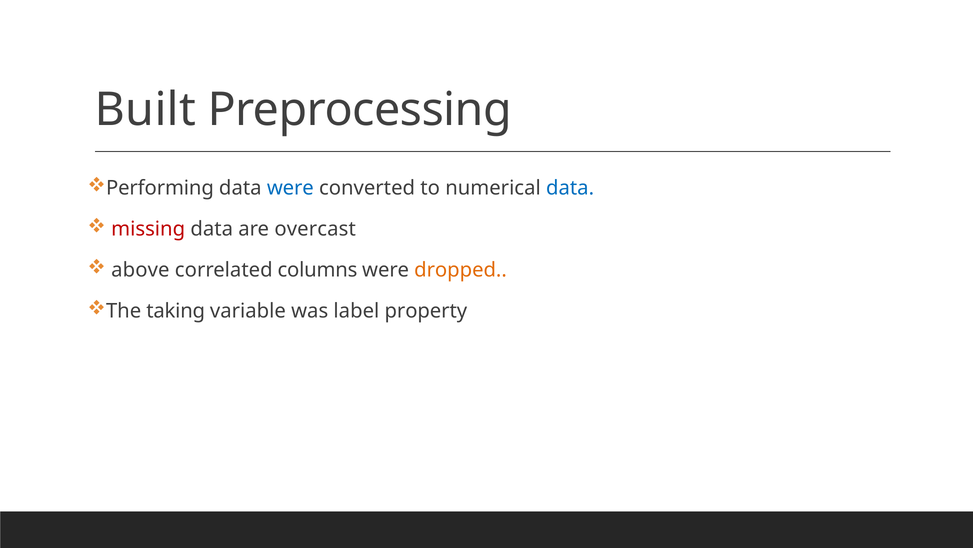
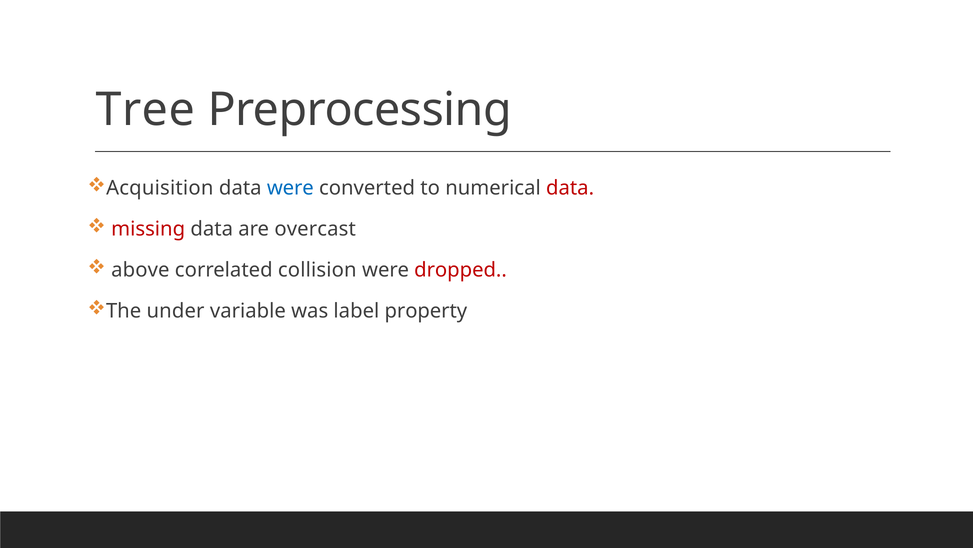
Built: Built -> Tree
Performing: Performing -> Acquisition
data at (570, 188) colour: blue -> red
columns: columns -> collision
dropped colour: orange -> red
taking: taking -> under
